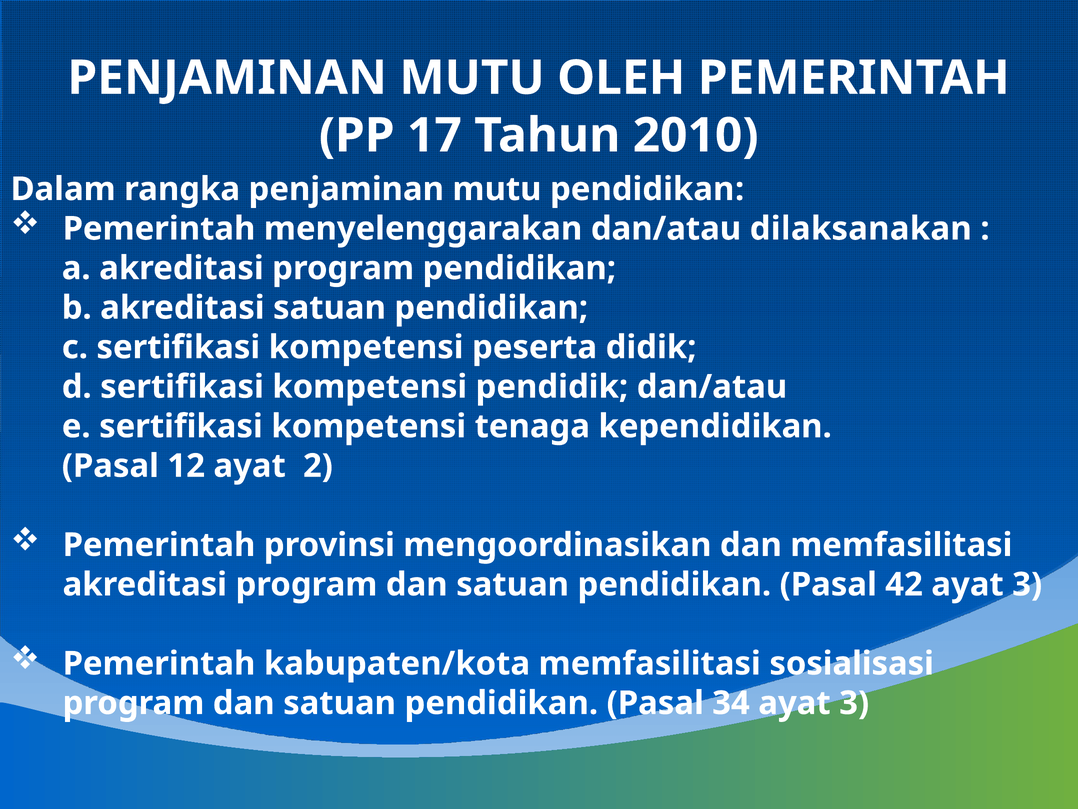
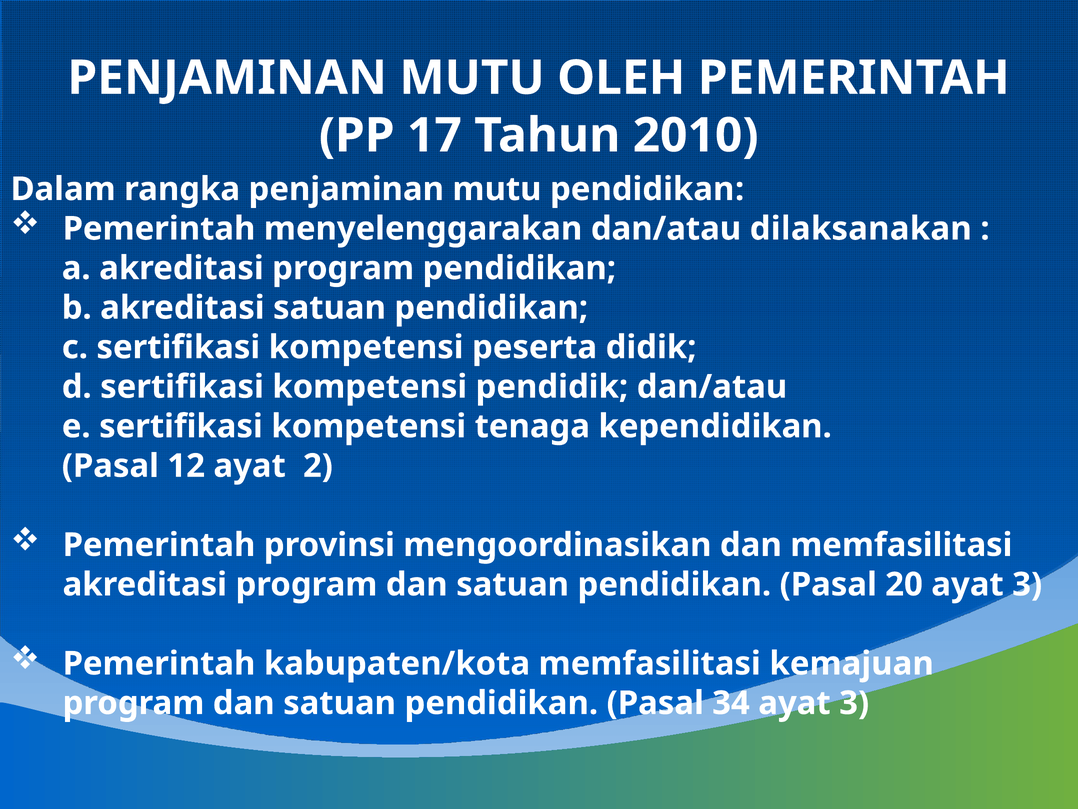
42: 42 -> 20
sosialisasi: sosialisasi -> kemajuan
